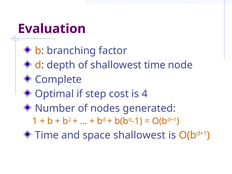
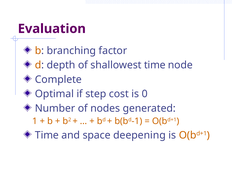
4: 4 -> 0
space shallowest: shallowest -> deepening
